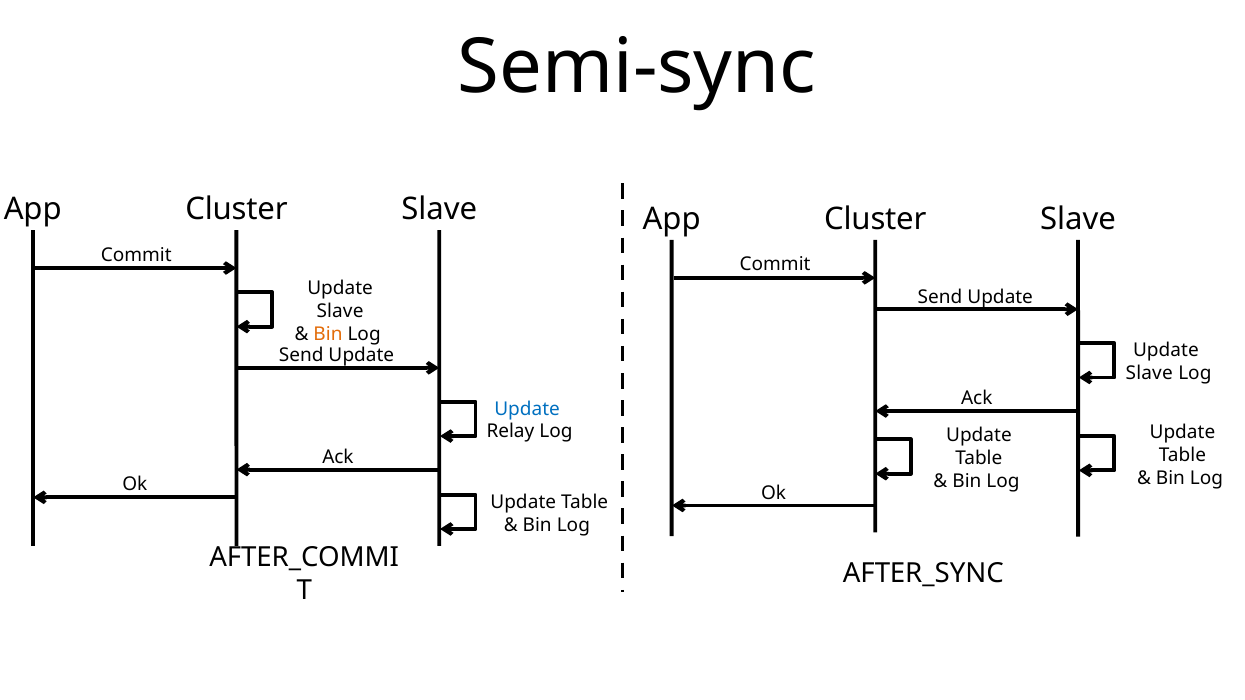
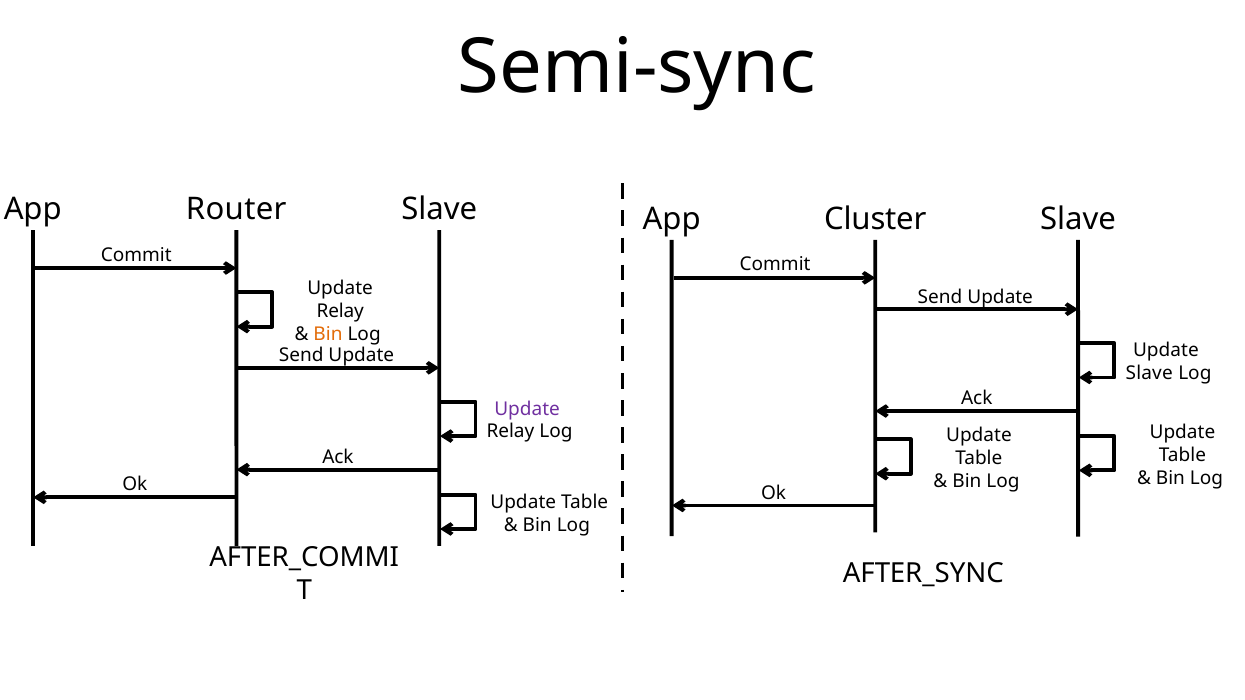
Cluster at (236, 209): Cluster -> Router
Slave at (340, 311): Slave -> Relay
Update at (527, 409) colour: blue -> purple
